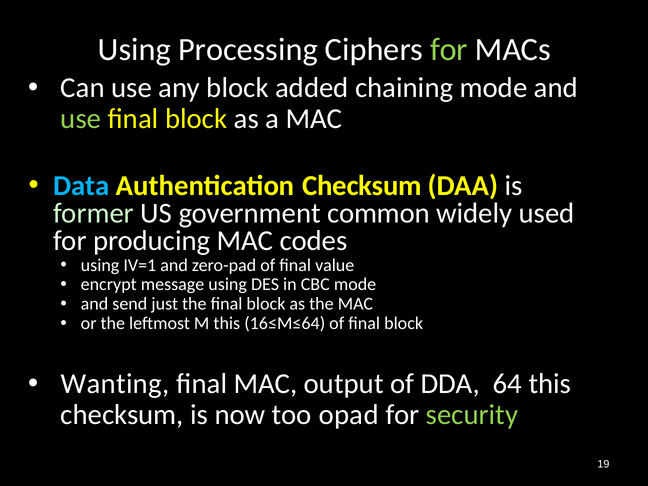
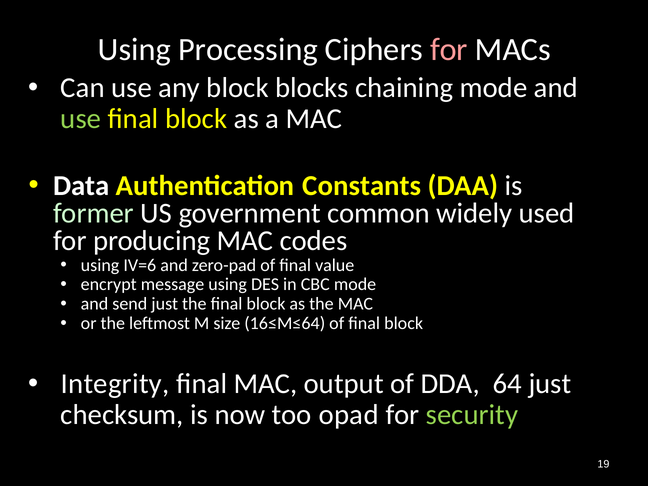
for at (449, 50) colour: light green -> pink
added: added -> blocks
Data colour: light blue -> white
Authentication Checksum: Checksum -> Constants
IV=1: IV=1 -> IV=6
M this: this -> size
Wanting: Wanting -> Integrity
64 this: this -> just
